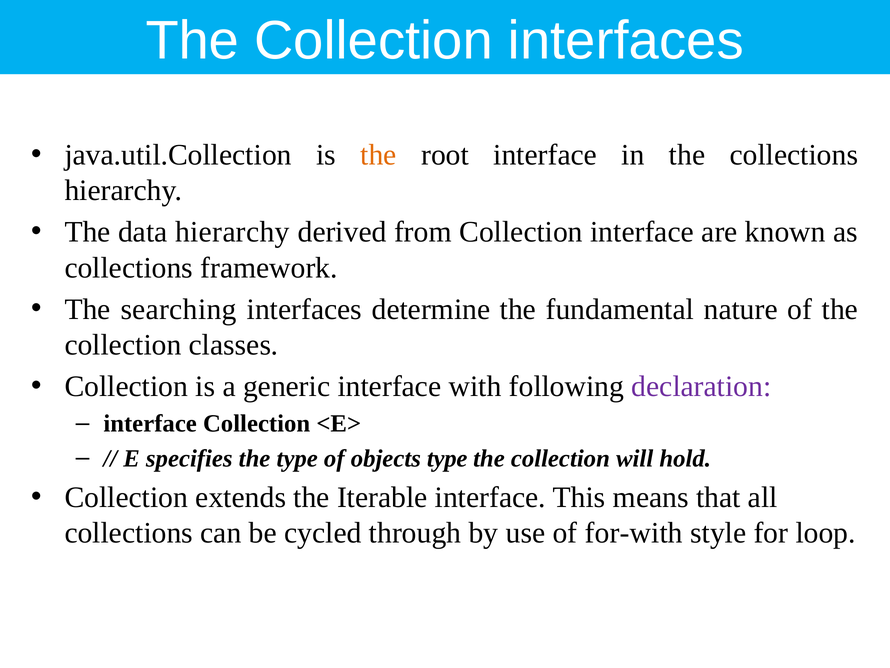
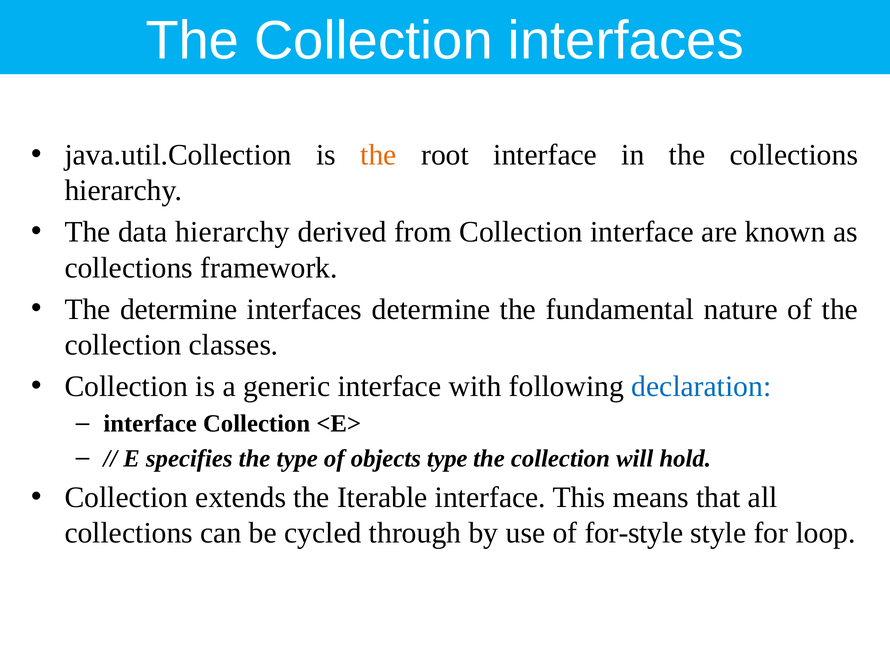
The searching: searching -> determine
declaration colour: purple -> blue
for-with: for-with -> for-style
